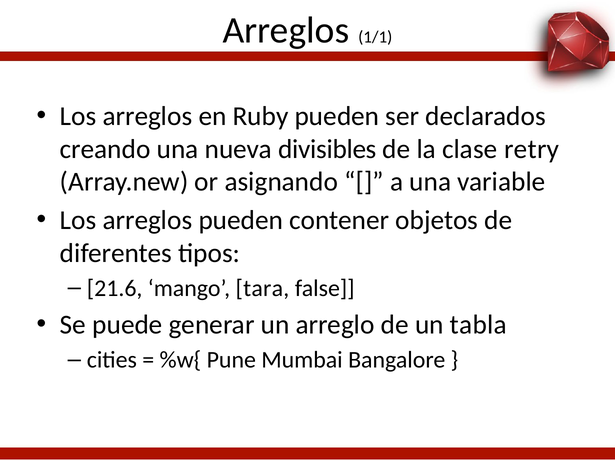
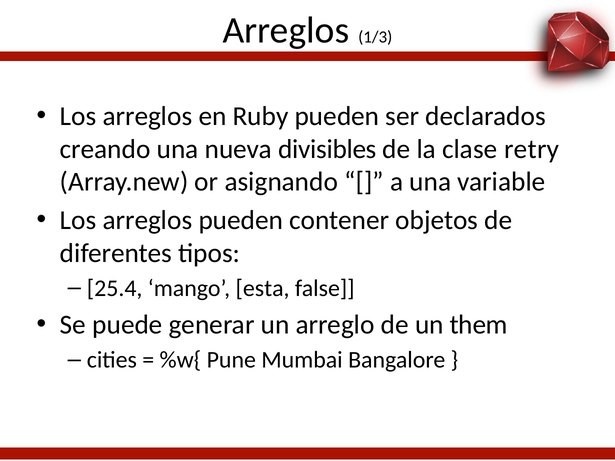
1/1: 1/1 -> 1/3
21.6: 21.6 -> 25.4
tara: tara -> esta
tabla: tabla -> them
